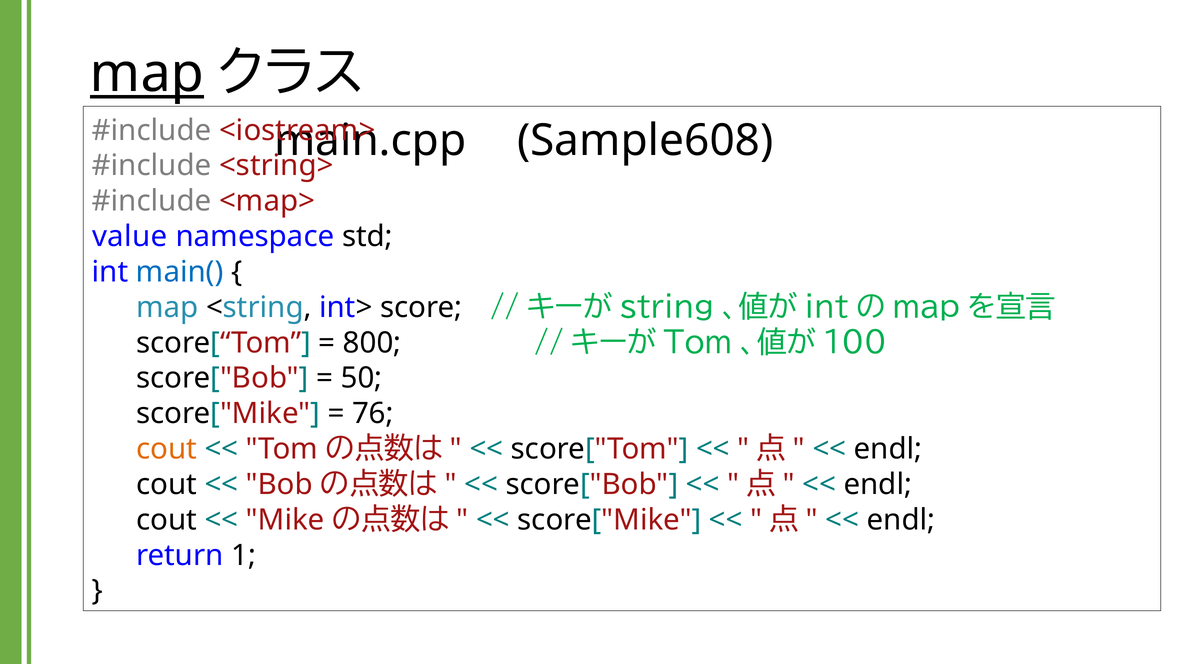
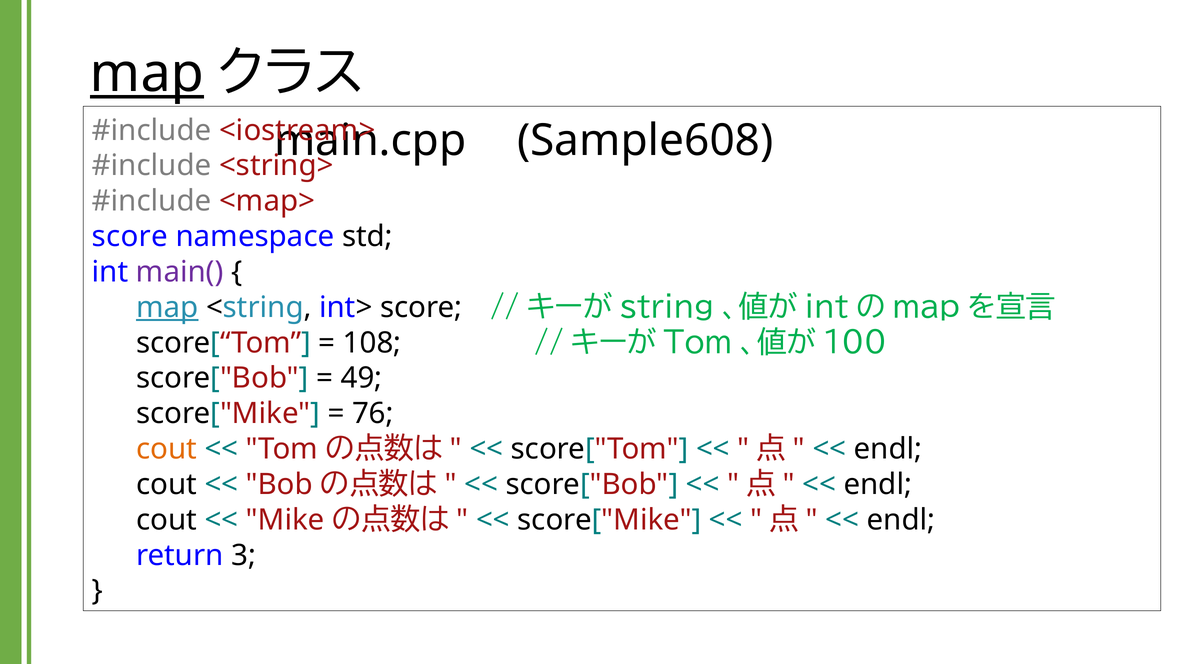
value at (130, 236): value -> score
main( colour: blue -> purple
map at (167, 307) underline: none -> present
800: 800 -> 108
50: 50 -> 49
1: 1 -> 3
